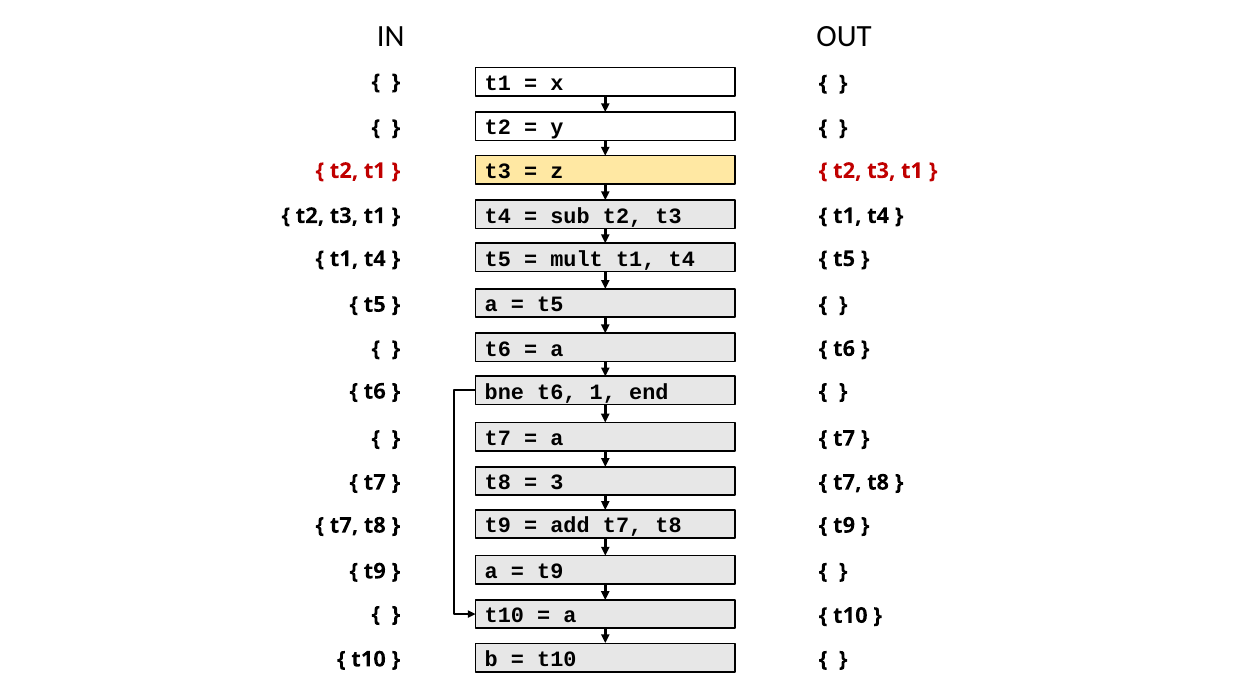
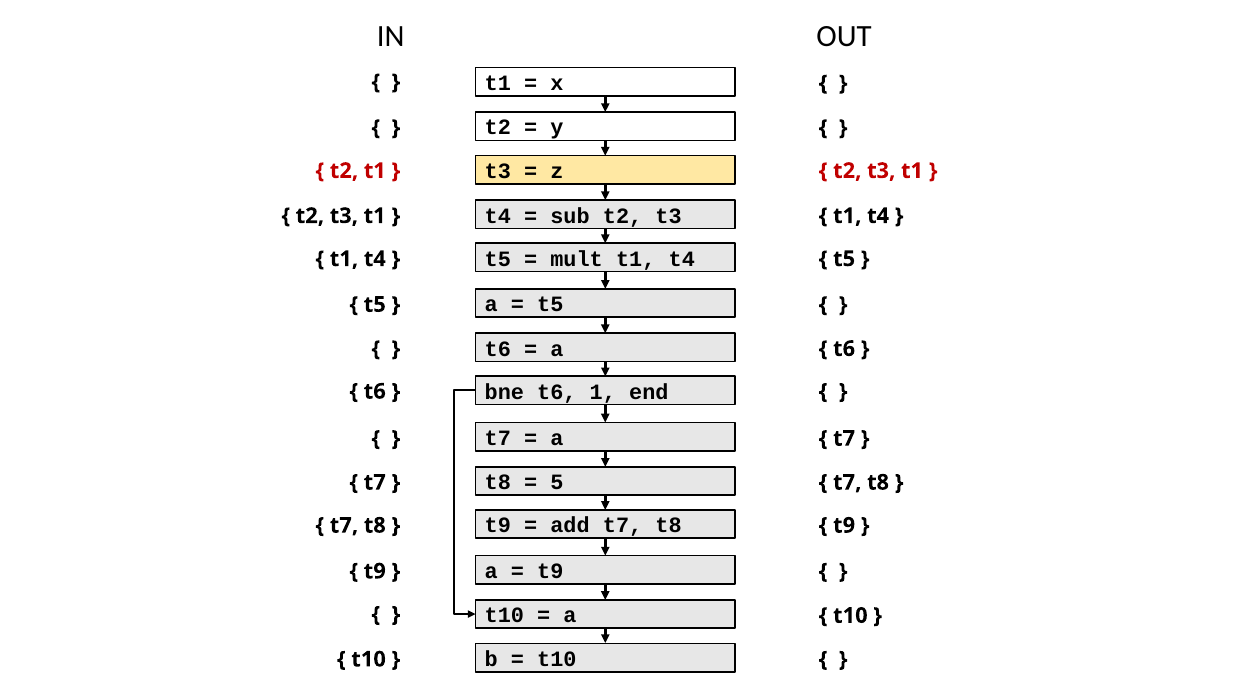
3: 3 -> 5
